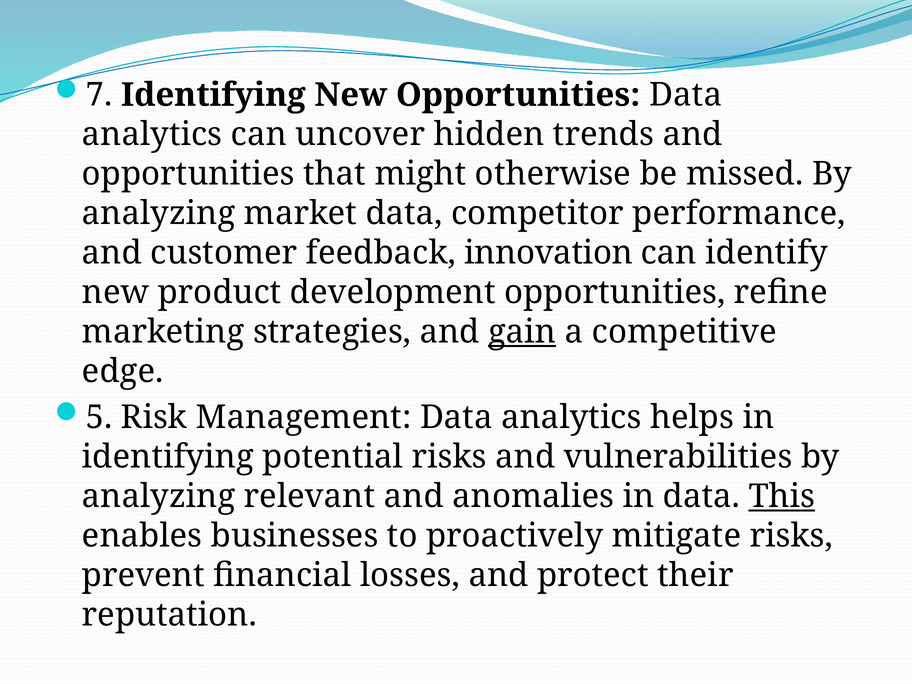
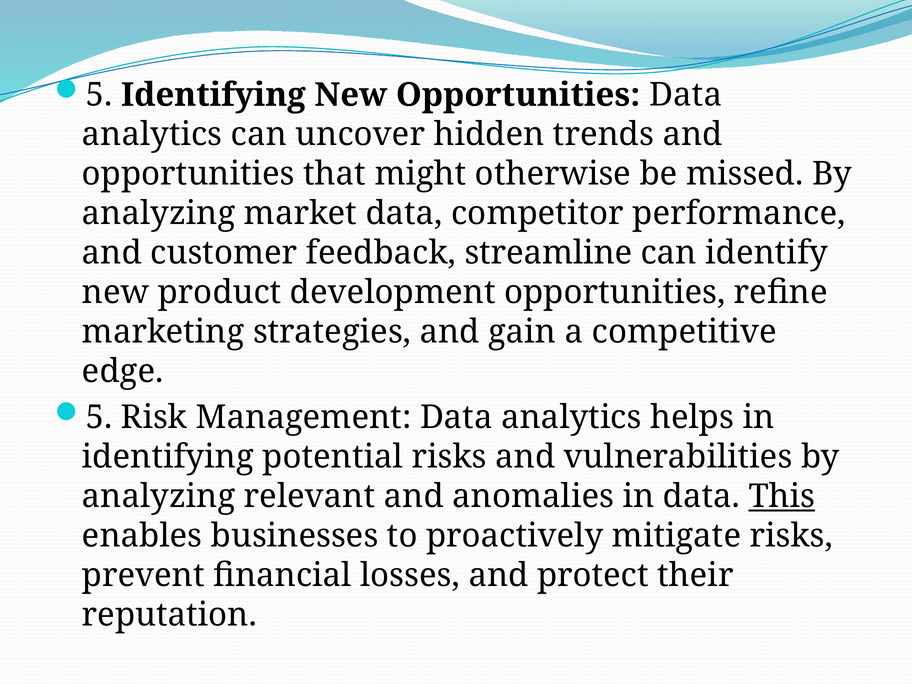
7 at (99, 95): 7 -> 5
innovation: innovation -> streamline
gain underline: present -> none
